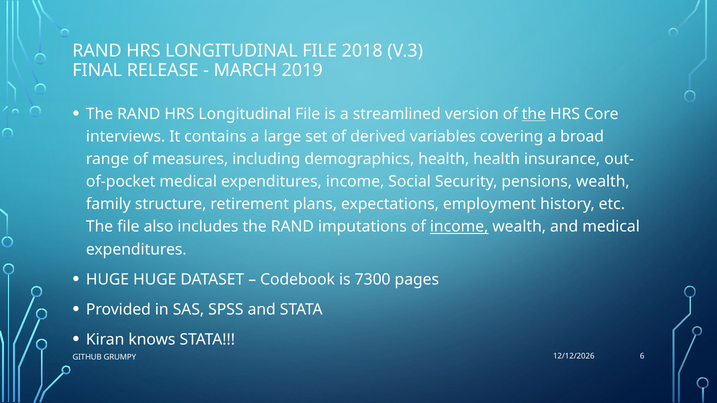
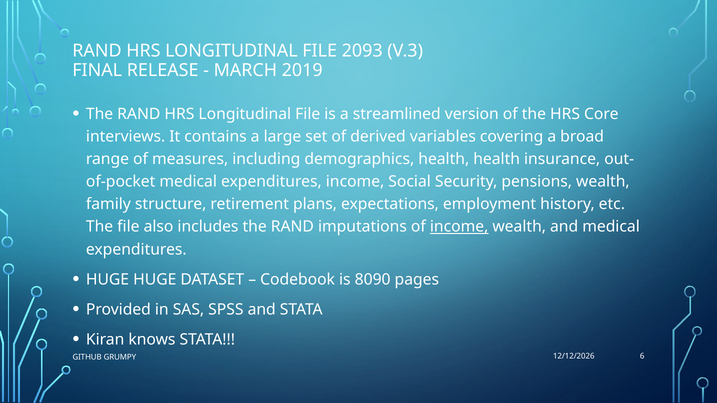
2018: 2018 -> 2093
the at (534, 114) underline: present -> none
7300: 7300 -> 8090
